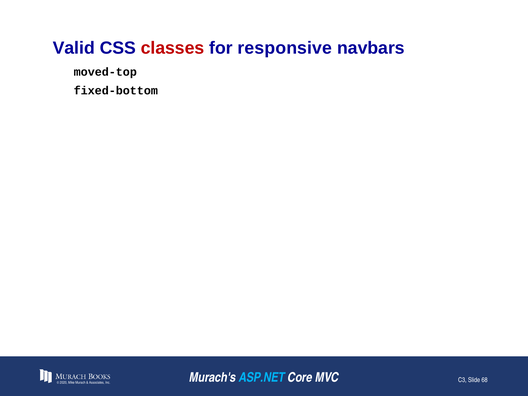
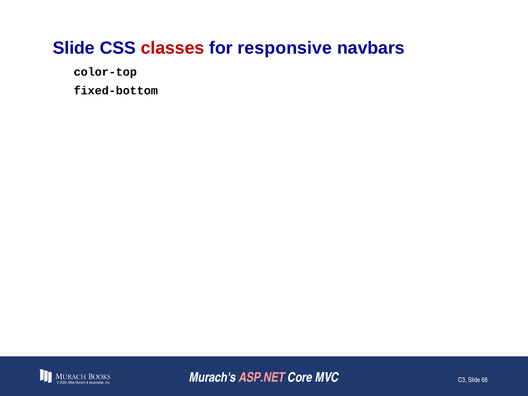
Valid at (74, 48): Valid -> Slide
moved-top: moved-top -> color-top
ASP.NET colour: light blue -> pink
